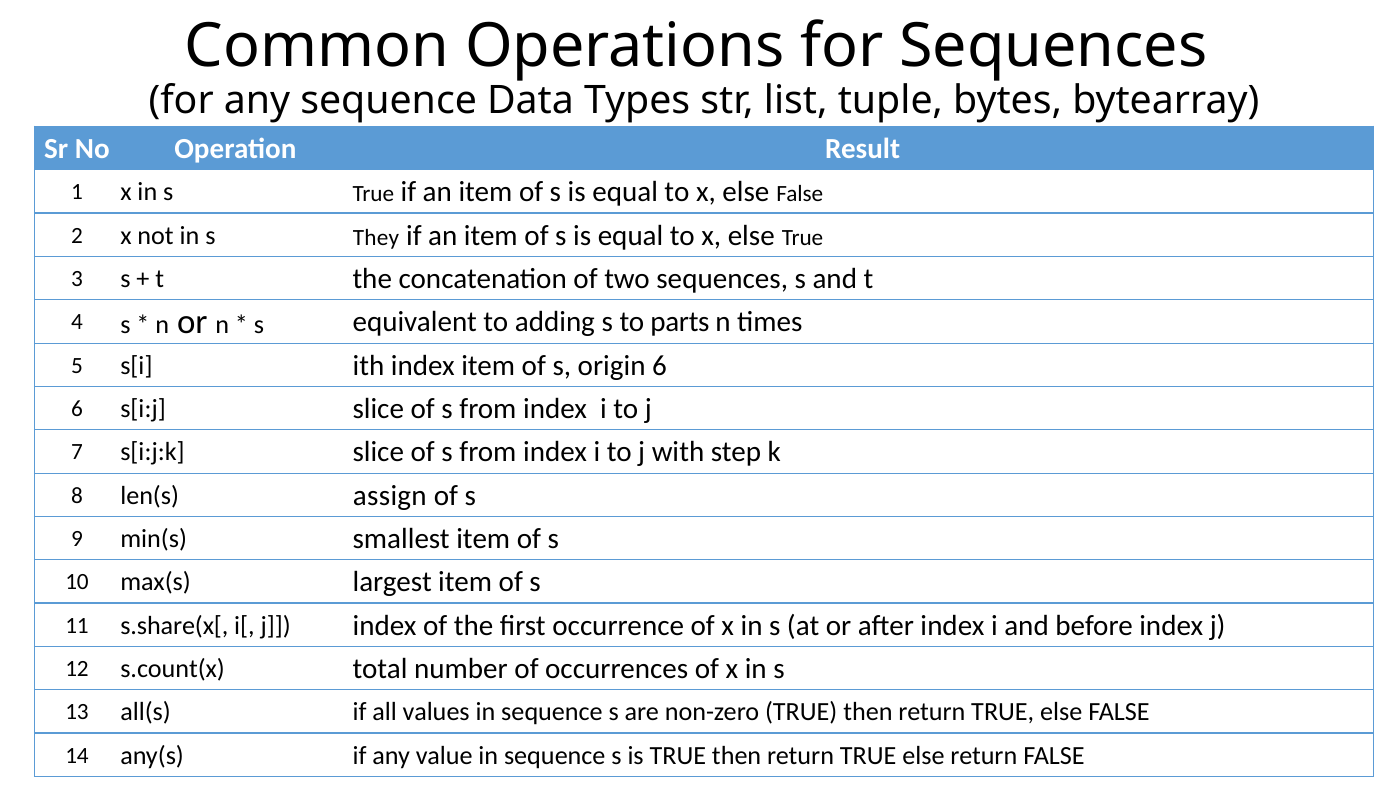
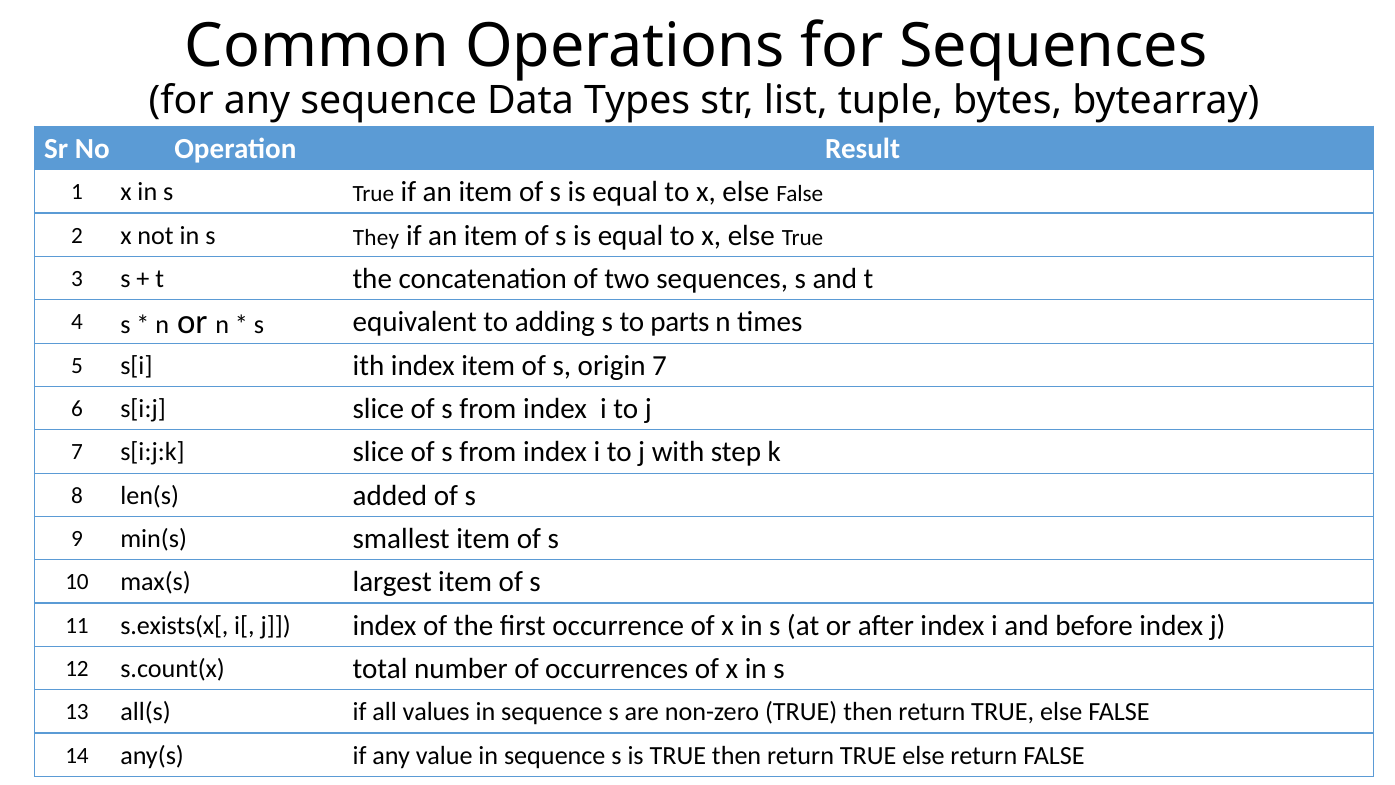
origin 6: 6 -> 7
assign: assign -> added
s.share(x[: s.share(x[ -> s.exists(x[
